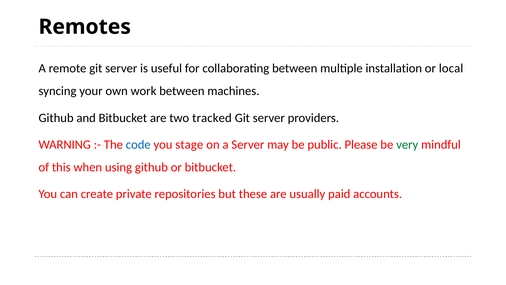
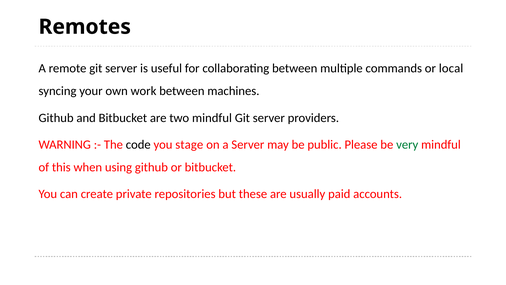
installation: installation -> commands
two tracked: tracked -> mindful
code colour: blue -> black
